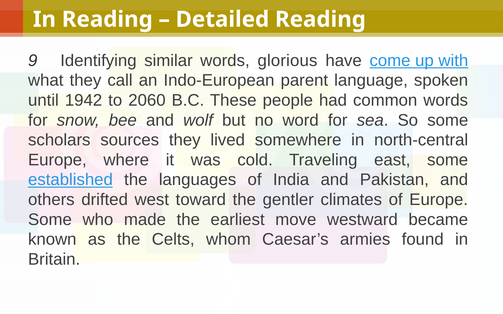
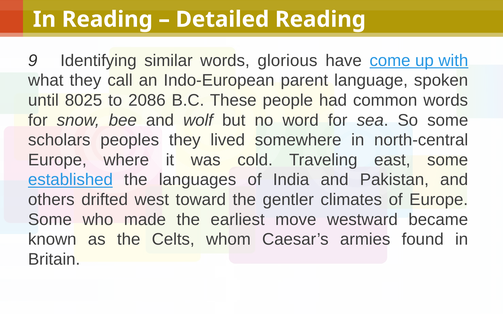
1942: 1942 -> 8025
2060: 2060 -> 2086
sources: sources -> peoples
